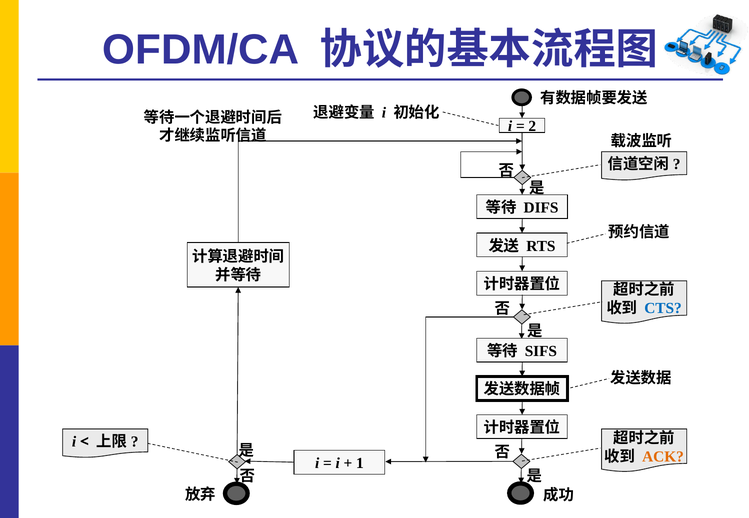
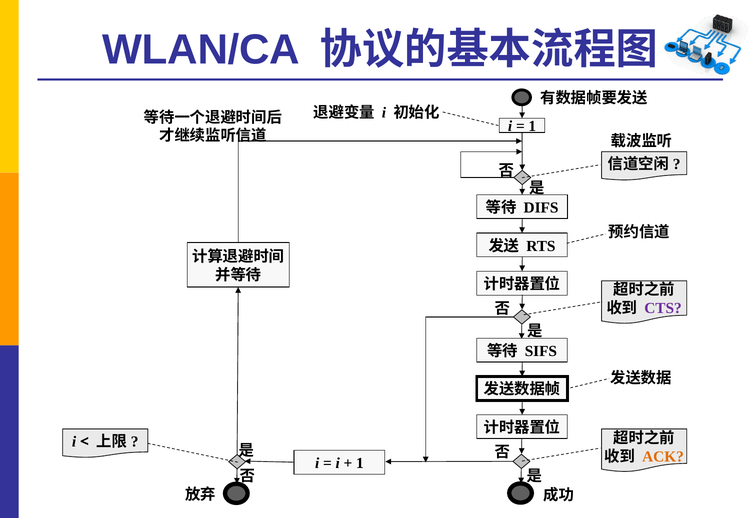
OFDM/CA: OFDM/CA -> WLAN/CA
2 at (532, 127): 2 -> 1
CTS colour: blue -> purple
